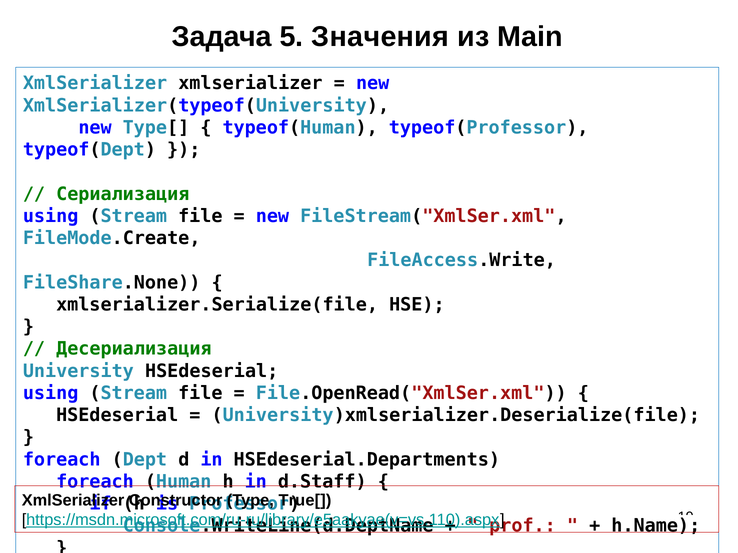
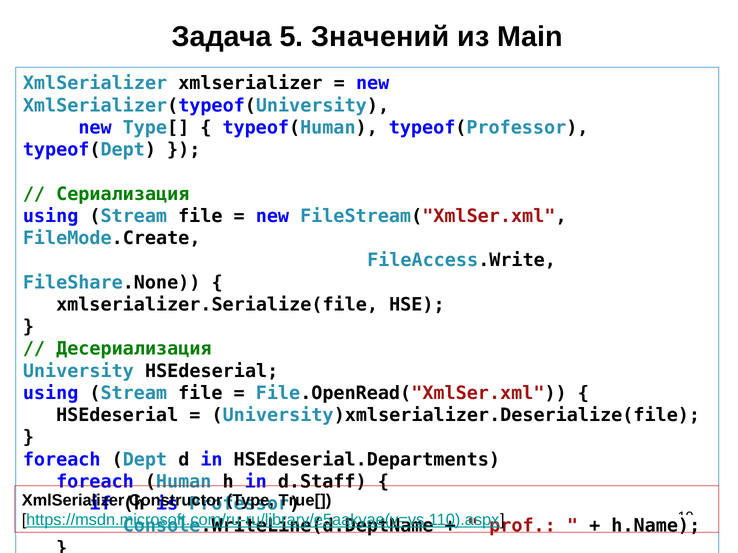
Значения: Значения -> Значений
